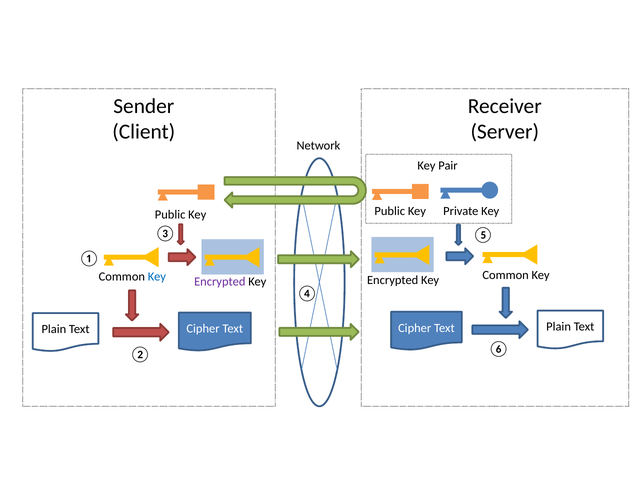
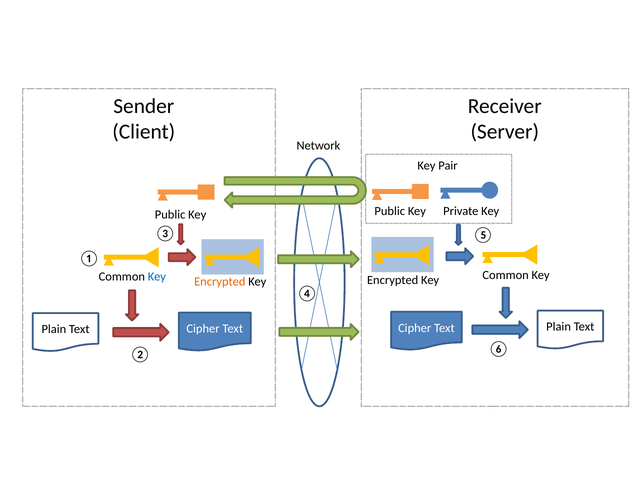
Encrypted at (220, 282) colour: purple -> orange
